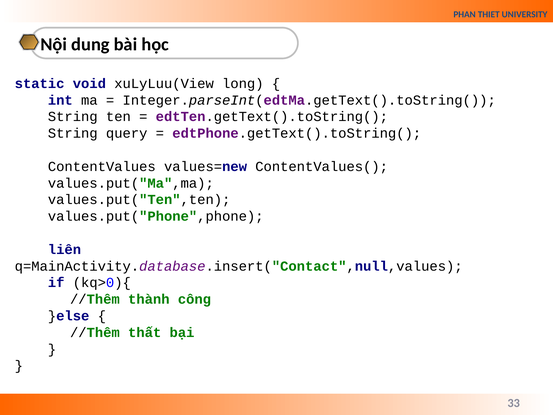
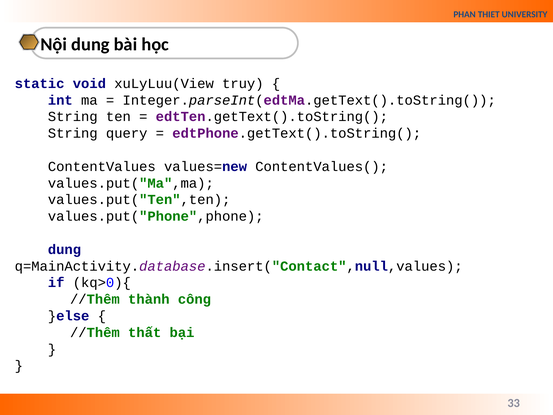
long: long -> truy
liên at (64, 249): liên -> dung
